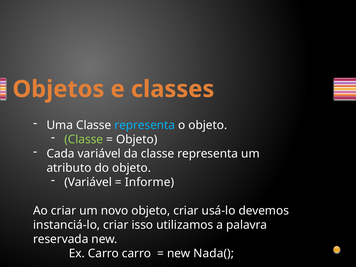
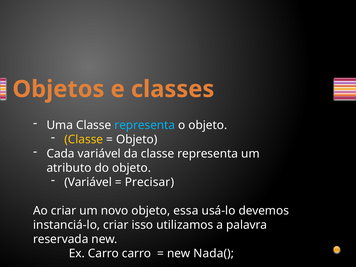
Classe at (84, 139) colour: light green -> yellow
Informe: Informe -> Precisar
objeto criar: criar -> essa
